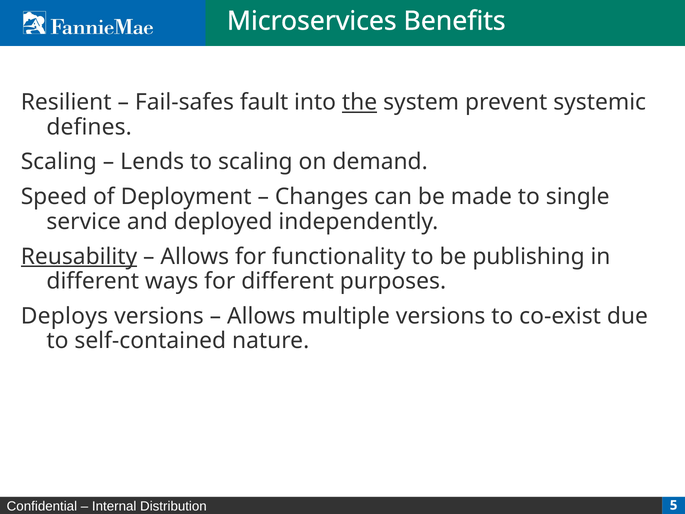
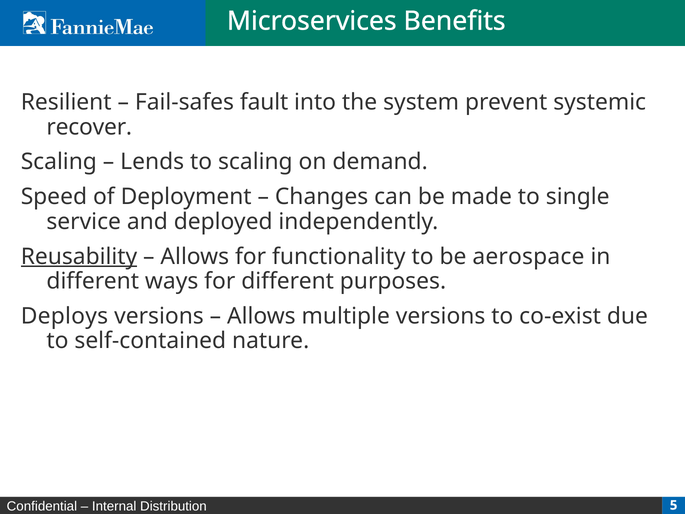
the underline: present -> none
defines: defines -> recover
publishing: publishing -> aerospace
